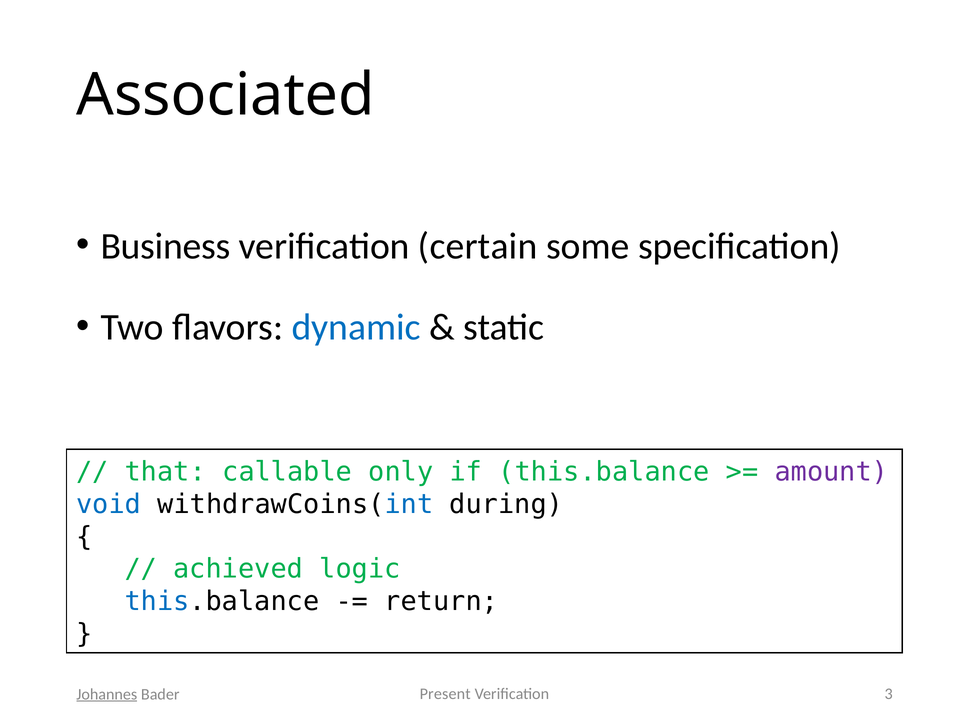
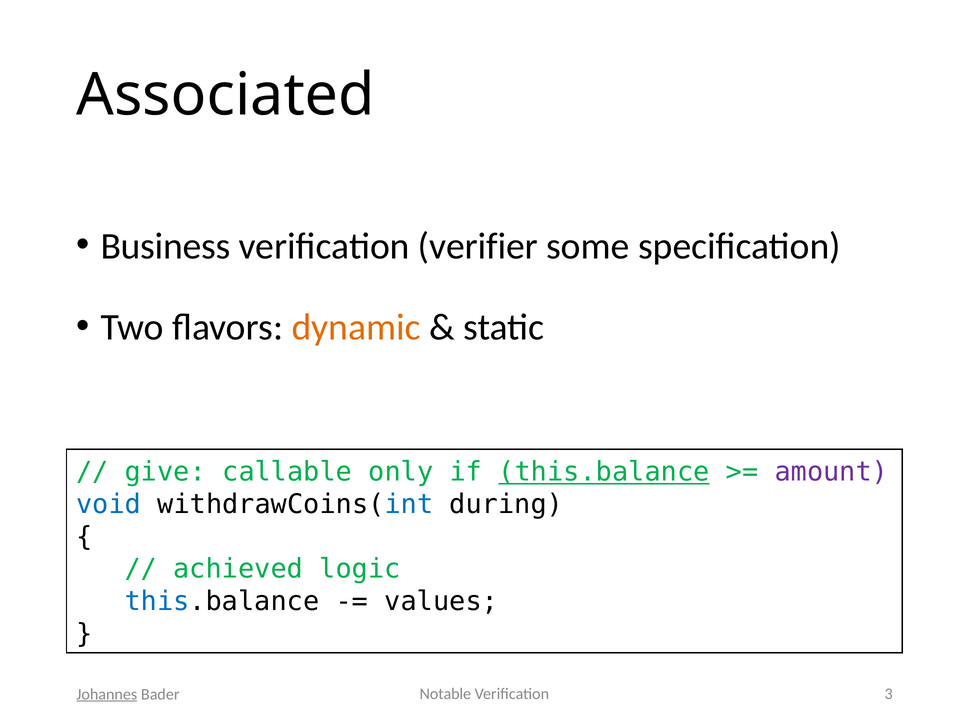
certain: certain -> verifier
dynamic colour: blue -> orange
that: that -> give
this.balance at (604, 472) underline: none -> present
return: return -> values
Present: Present -> Notable
